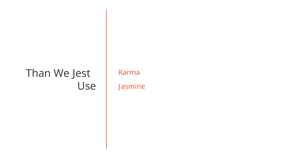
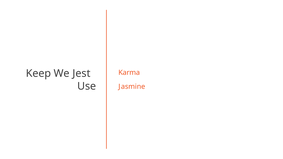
Than: Than -> Keep
